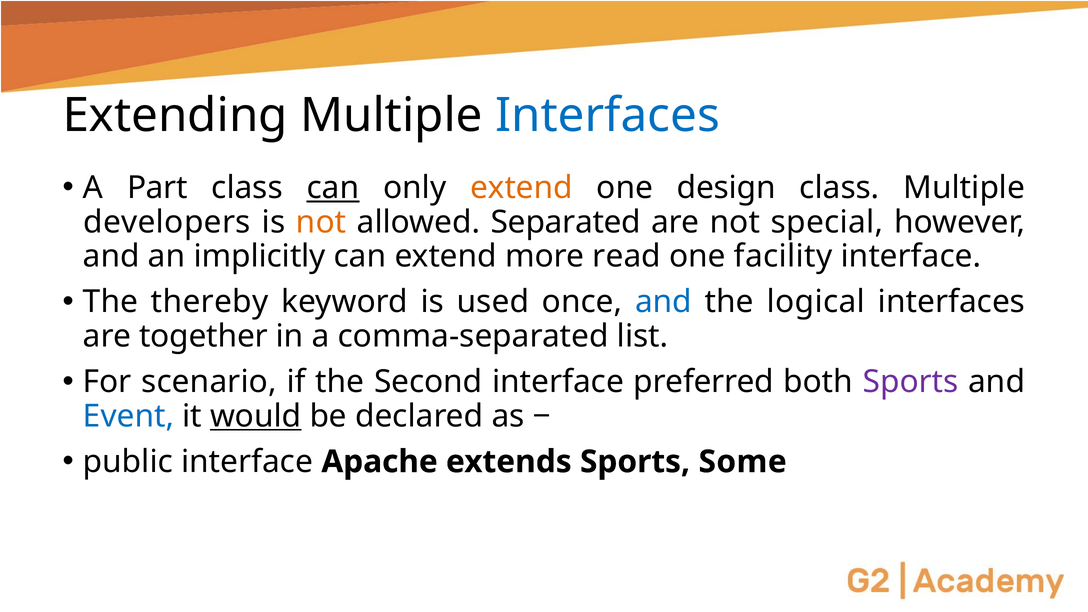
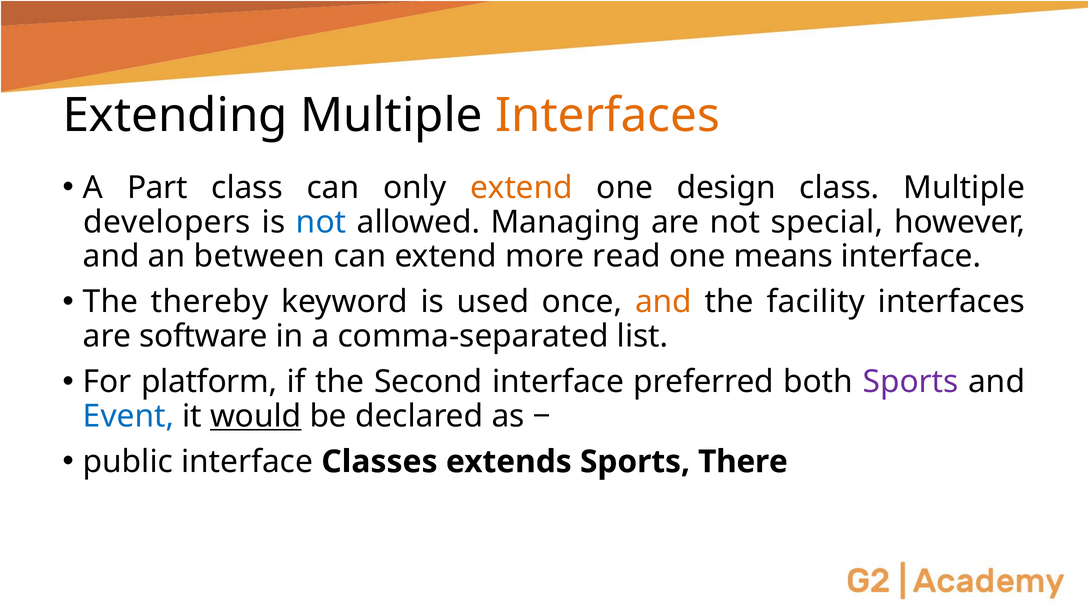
Interfaces at (607, 116) colour: blue -> orange
can at (333, 188) underline: present -> none
not at (321, 222) colour: orange -> blue
Separated: Separated -> Managing
implicitly: implicitly -> between
facility: facility -> means
and at (664, 302) colour: blue -> orange
logical: logical -> facility
together: together -> software
scenario: scenario -> platform
Apache: Apache -> Classes
Some: Some -> There
